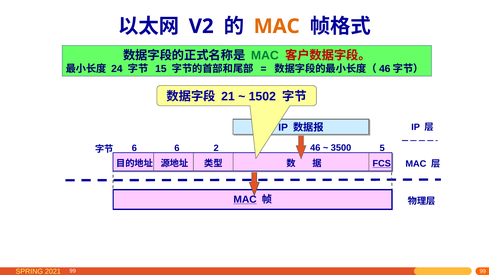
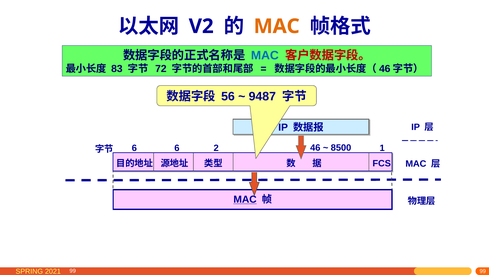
MAC at (265, 56) colour: green -> blue
24: 24 -> 83
15: 15 -> 72
21: 21 -> 56
1502: 1502 -> 9487
5: 5 -> 1
3500: 3500 -> 8500
FCS underline: present -> none
